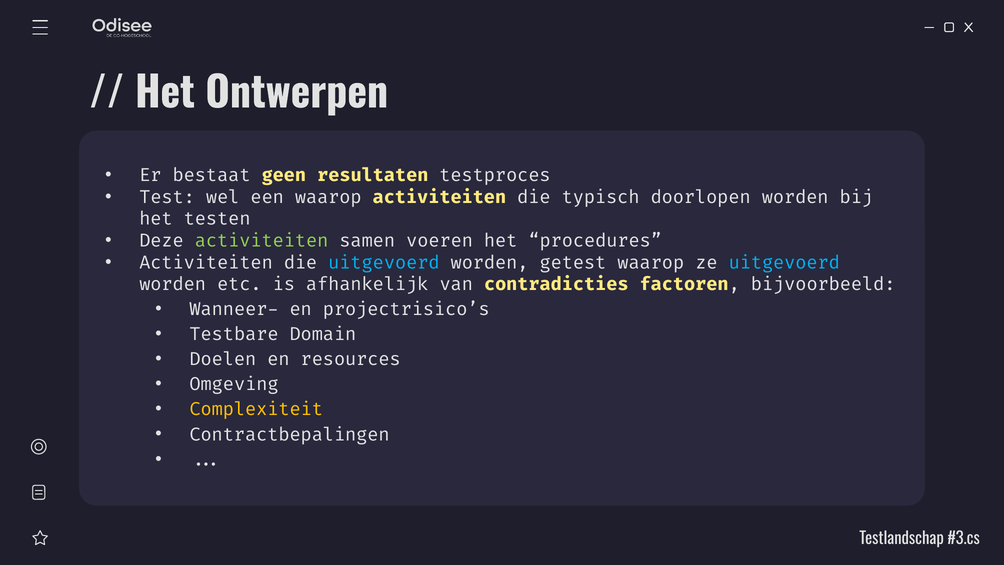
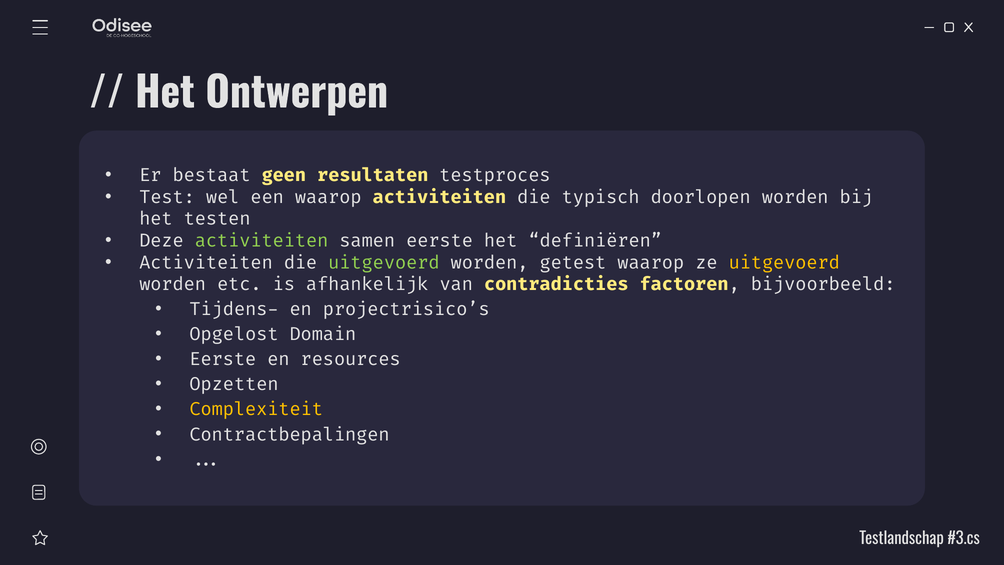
samen voeren: voeren -> eerste
procedures: procedures -> definiëren
uitgevoerd at (384, 262) colour: light blue -> light green
uitgevoerd at (784, 262) colour: light blue -> yellow
Wanneer-: Wanneer- -> Tijdens-
Testbare: Testbare -> Opgelost
Doelen at (223, 359): Doelen -> Eerste
Omgeving: Omgeving -> Opzetten
